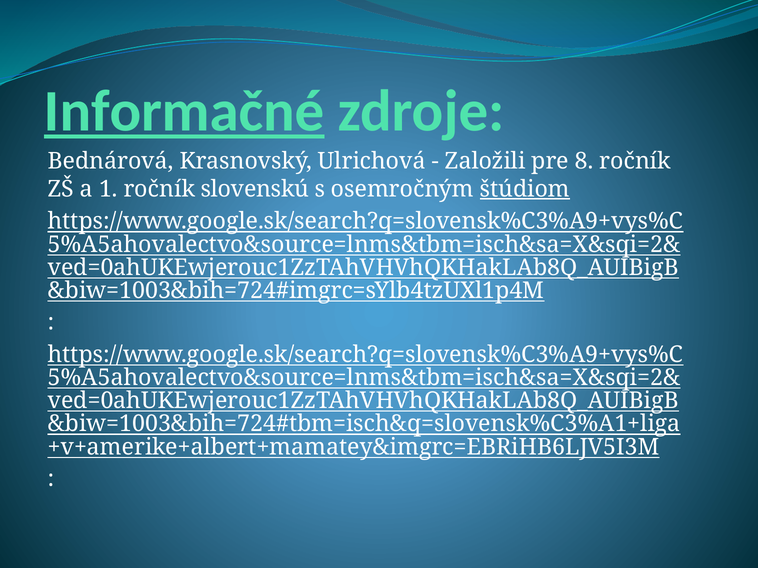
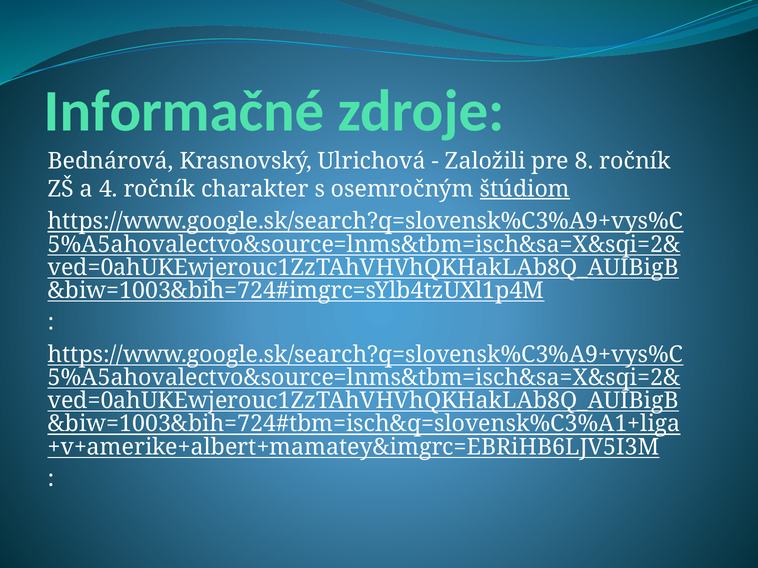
Informačné underline: present -> none
1: 1 -> 4
slovenskú: slovenskú -> charakter
